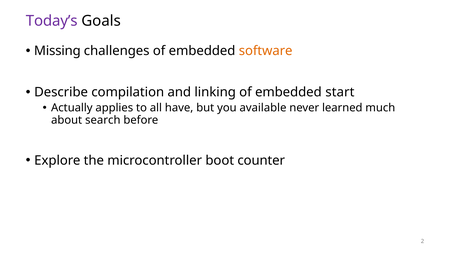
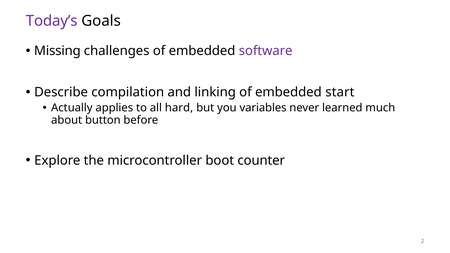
software colour: orange -> purple
have: have -> hard
available: available -> variables
search: search -> button
